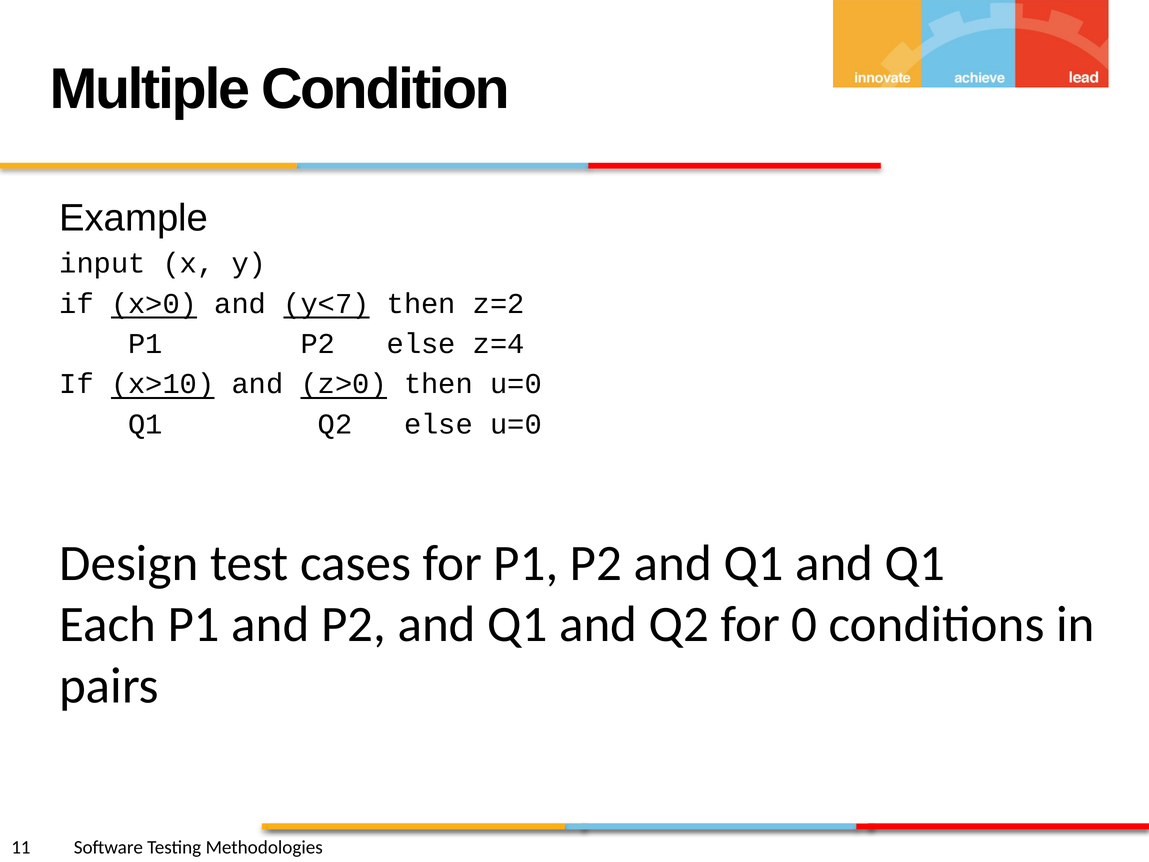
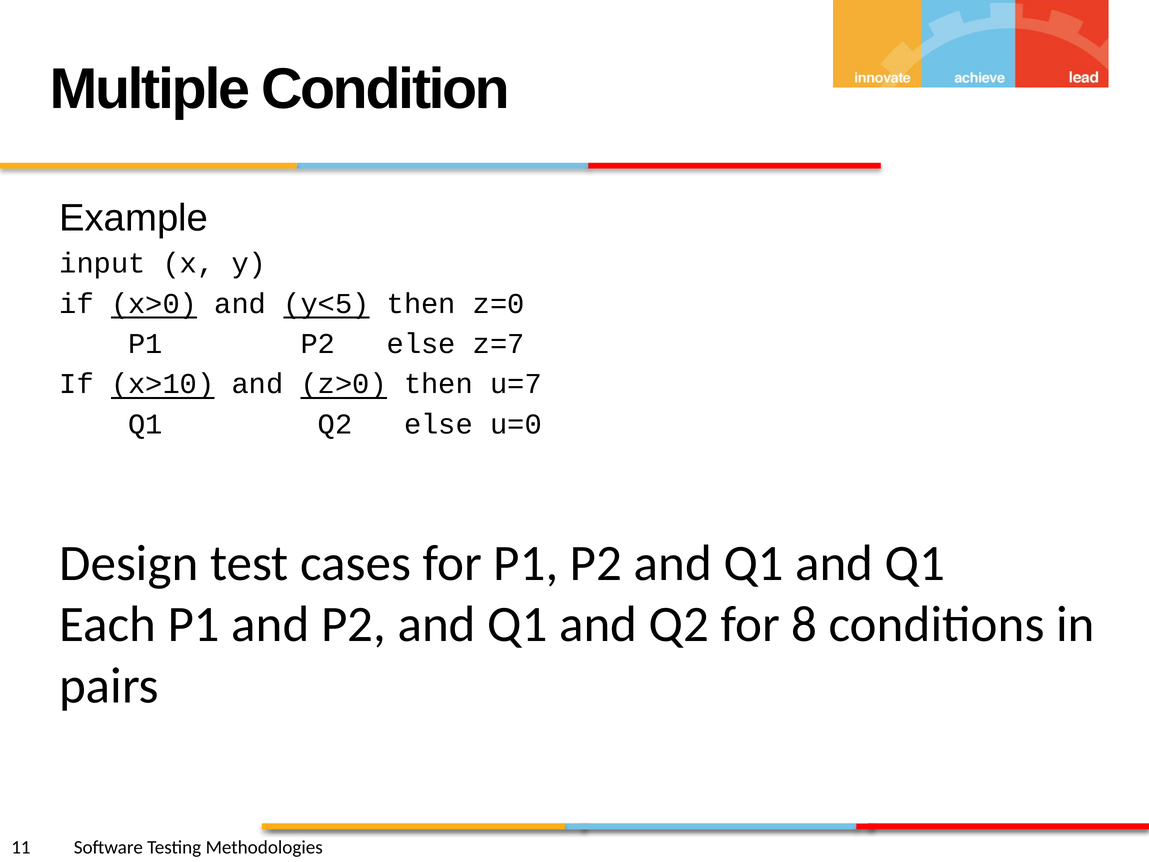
y<7: y<7 -> y<5
z=2: z=2 -> z=0
z=4: z=4 -> z=7
then u=0: u=0 -> u=7
0: 0 -> 8
